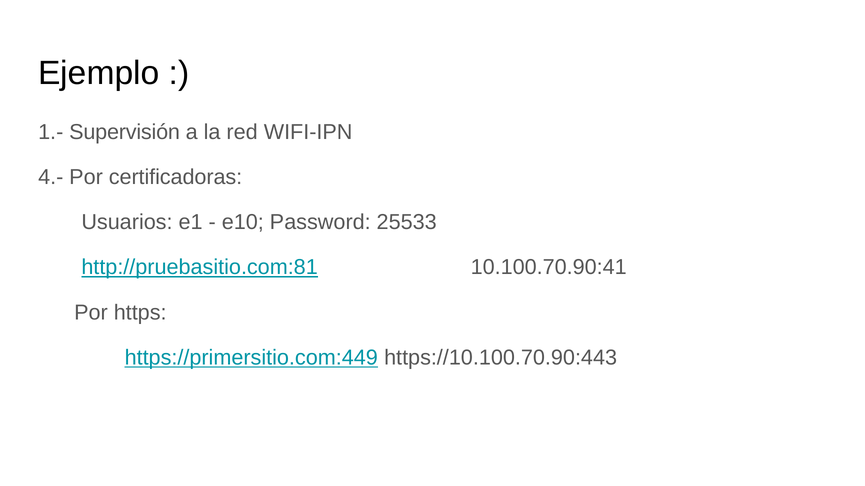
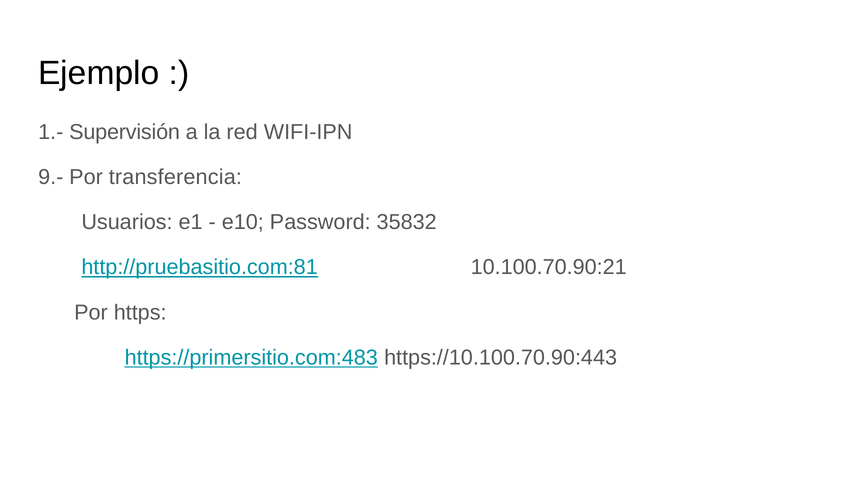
4.-: 4.- -> 9.-
certificadoras: certificadoras -> transferencia
25533: 25533 -> 35832
10.100.70.90:41: 10.100.70.90:41 -> 10.100.70.90:21
https://primersitio.com:449: https://primersitio.com:449 -> https://primersitio.com:483
